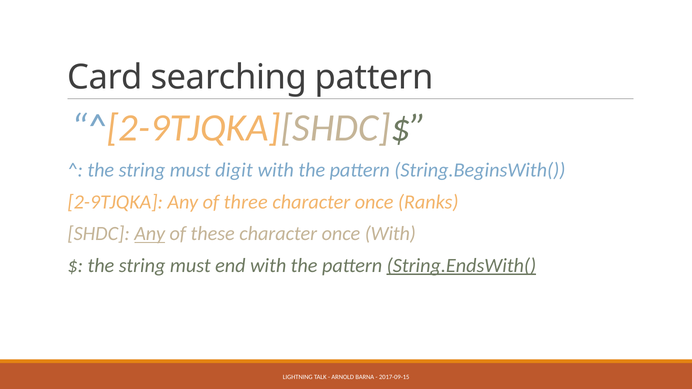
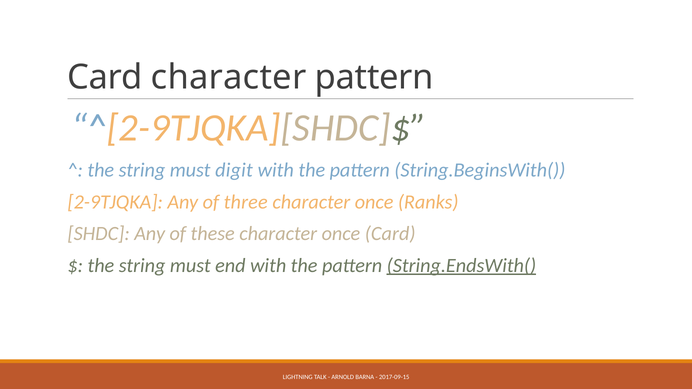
Card searching: searching -> character
Any at (150, 234) underline: present -> none
once With: With -> Card
